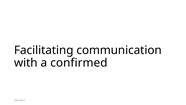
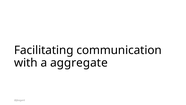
confirmed: confirmed -> aggregate
